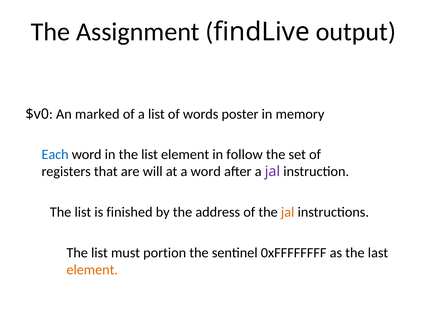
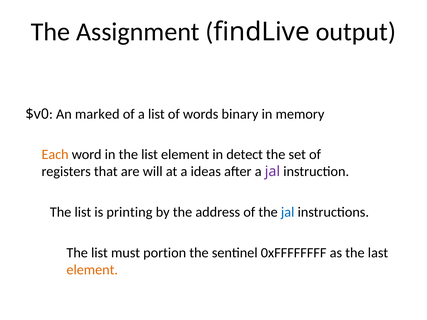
poster: poster -> binary
Each colour: blue -> orange
follow: follow -> detect
a word: word -> ideas
finished: finished -> printing
jal at (288, 212) colour: orange -> blue
